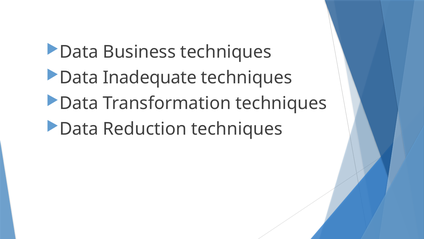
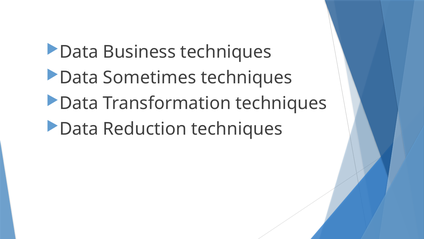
Inadequate: Inadequate -> Sometimes
